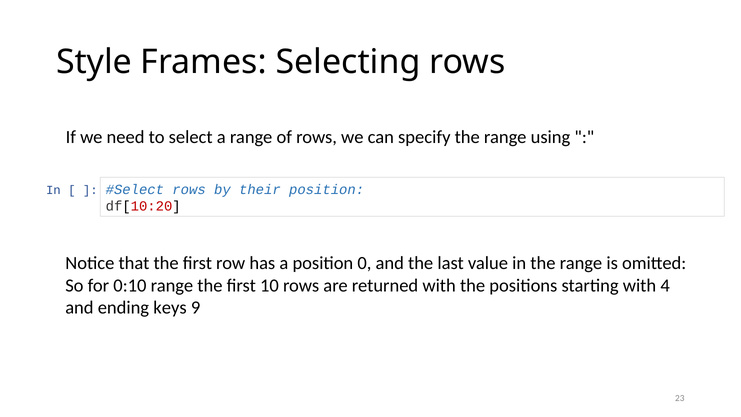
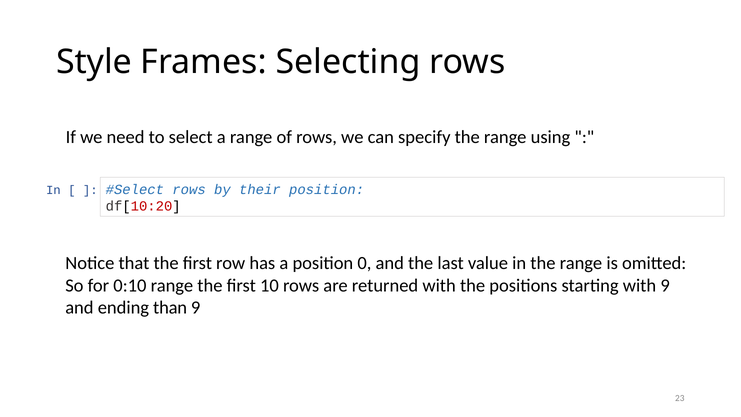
with 4: 4 -> 9
keys: keys -> than
